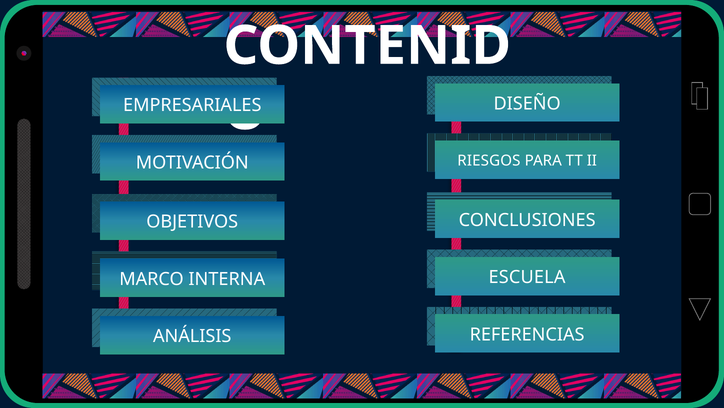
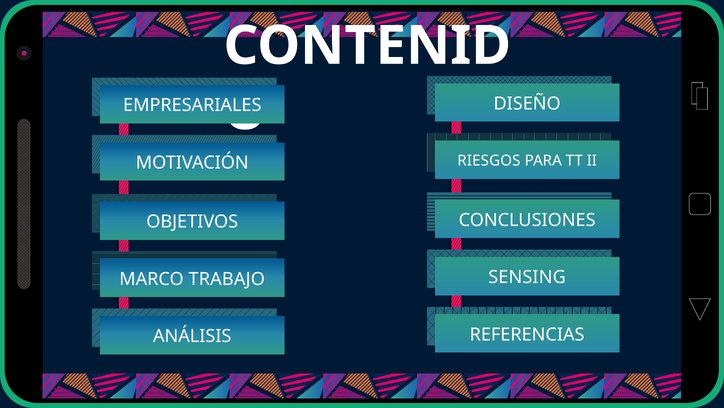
ESCUELA: ESCUELA -> SENSING
INTERNA: INTERNA -> TRABAJO
